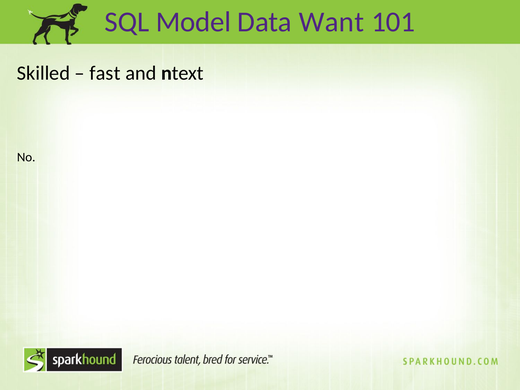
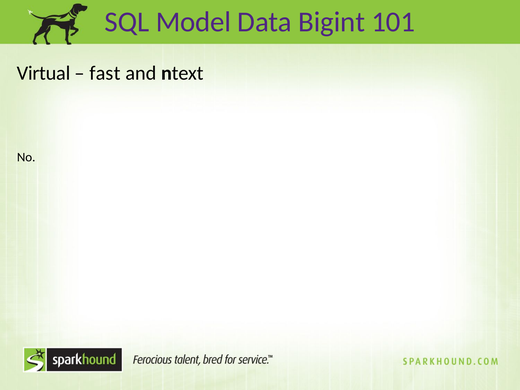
Want: Want -> Bigint
Skilled: Skilled -> Virtual
